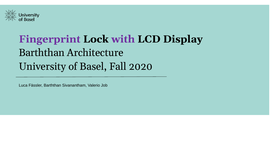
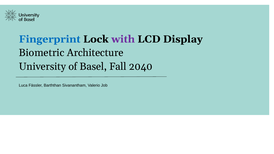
Fingerprint colour: purple -> blue
Barththan at (42, 53): Barththan -> Biometric
2020: 2020 -> 2040
